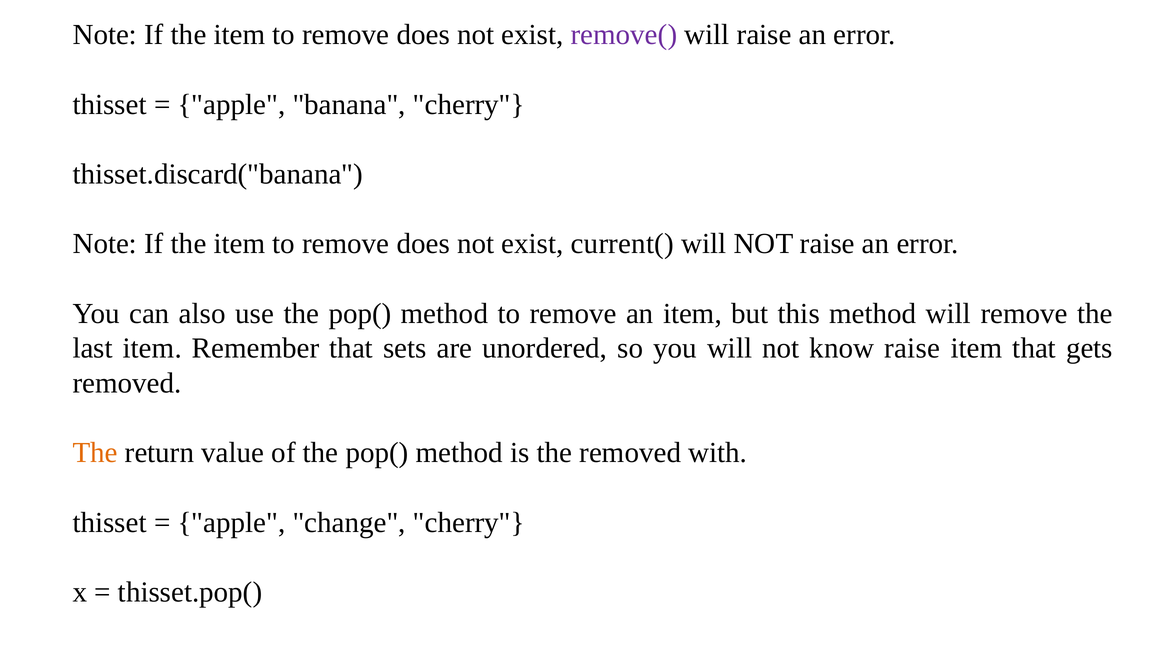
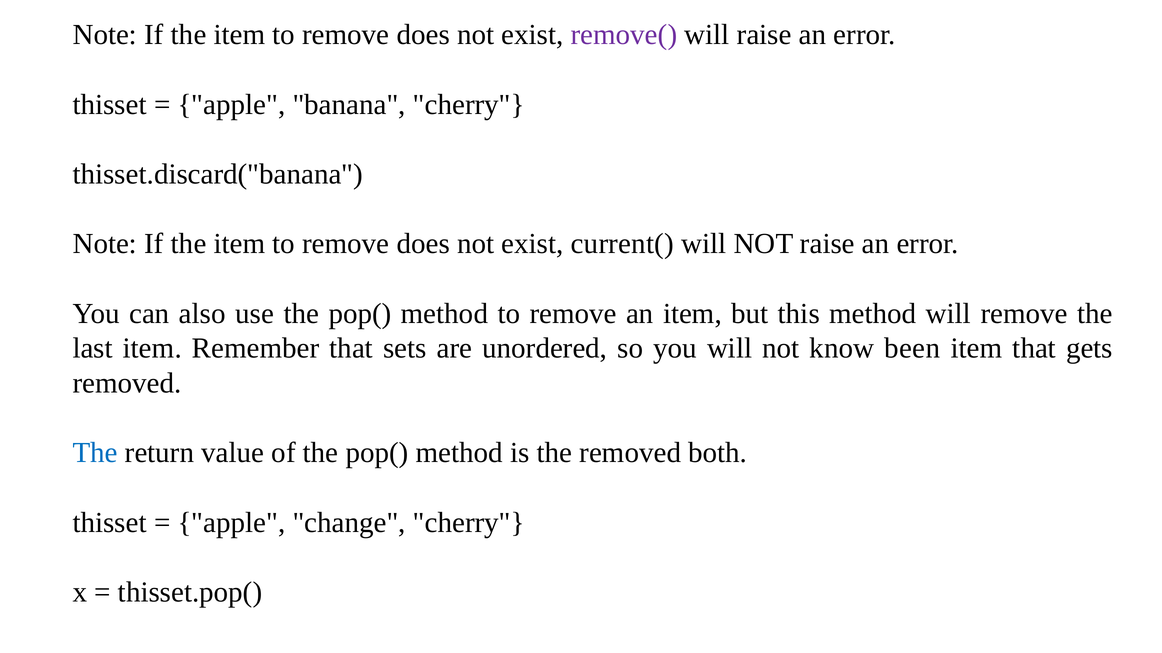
know raise: raise -> been
The at (95, 453) colour: orange -> blue
with: with -> both
